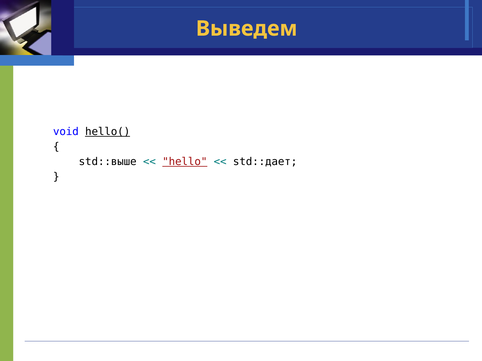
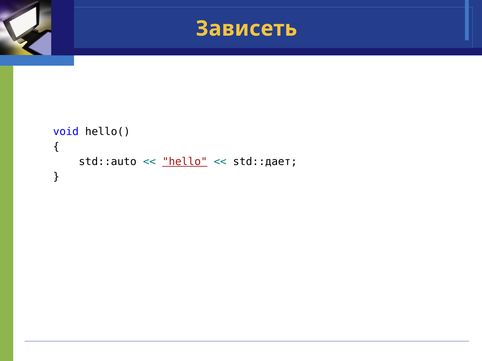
Выведем: Выведем -> Зависеть
hello( underline: present -> none
std::выше: std::выше -> std::auto
